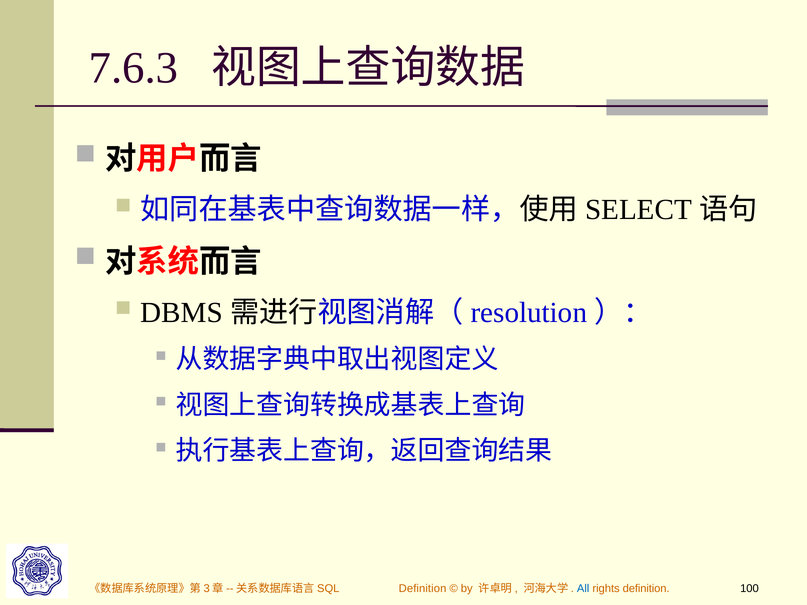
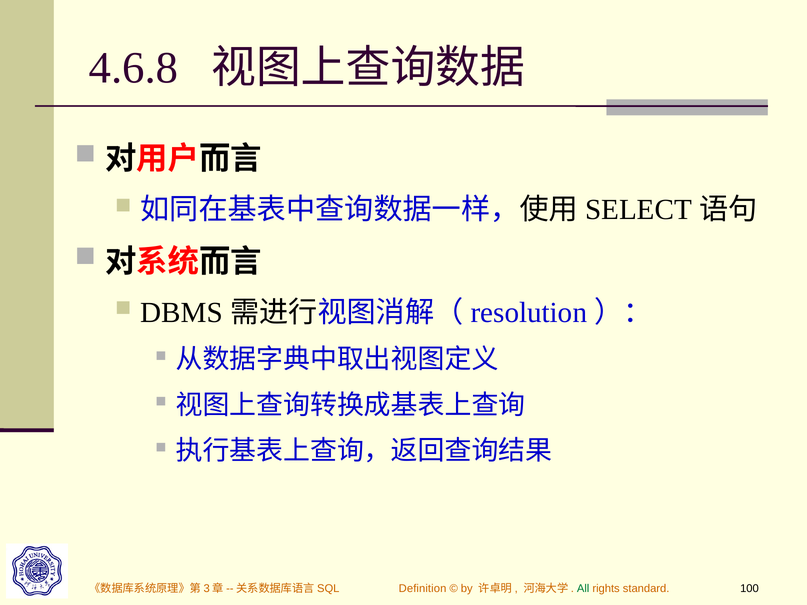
7.6.3: 7.6.3 -> 4.6.8
All colour: blue -> green
rights definition: definition -> standard
